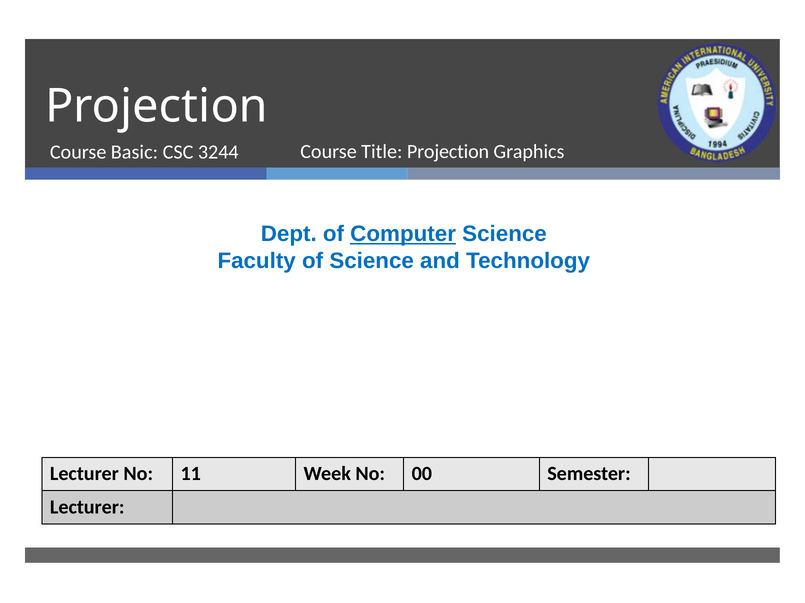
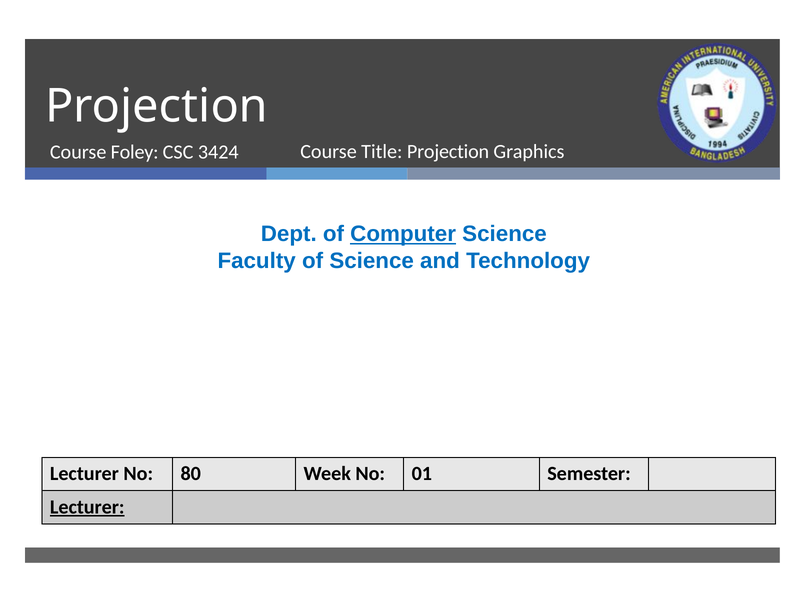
Basic: Basic -> Foley
3244: 3244 -> 3424
11: 11 -> 80
00: 00 -> 01
Lecturer at (87, 508) underline: none -> present
